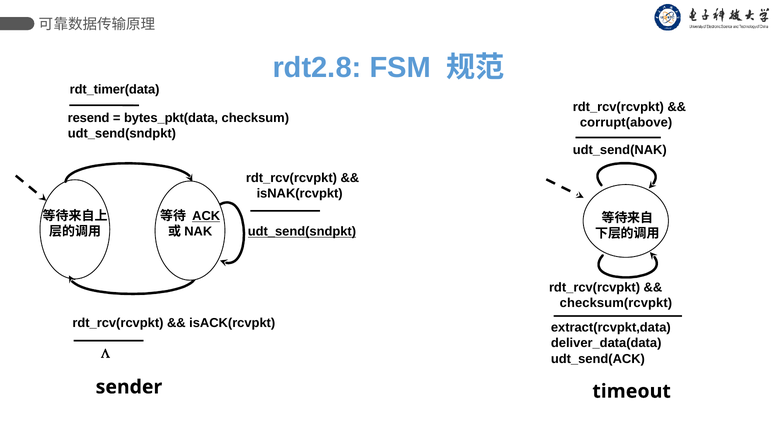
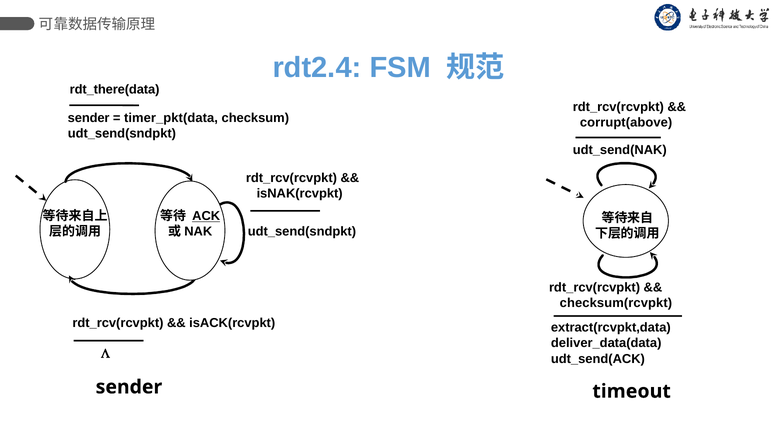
rdt2.8: rdt2.8 -> rdt2.4
rdt_timer(data: rdt_timer(data -> rdt_there(data
resend at (89, 118): resend -> sender
bytes_pkt(data: bytes_pkt(data -> timer_pkt(data
udt_send(sndpkt at (302, 232) underline: present -> none
